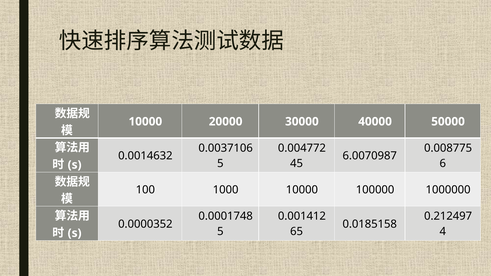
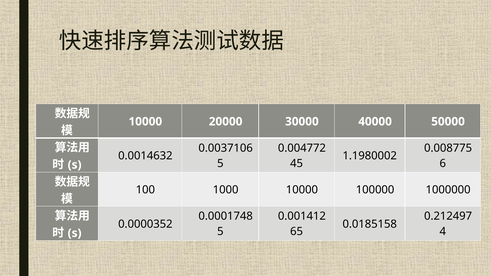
6.0070987: 6.0070987 -> 1.1980002
